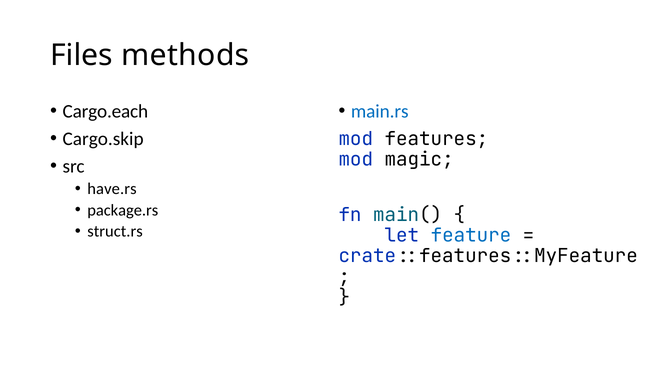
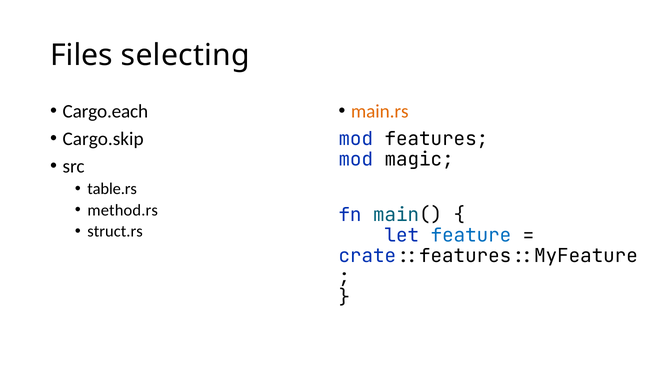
methods: methods -> selecting
main.rs colour: blue -> orange
have.rs: have.rs -> table.rs
package.rs: package.rs -> method.rs
